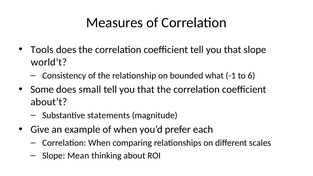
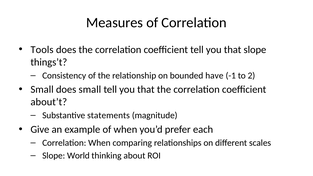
world’t: world’t -> things’t
what: what -> have
6: 6 -> 2
Some at (42, 90): Some -> Small
Mean: Mean -> World
